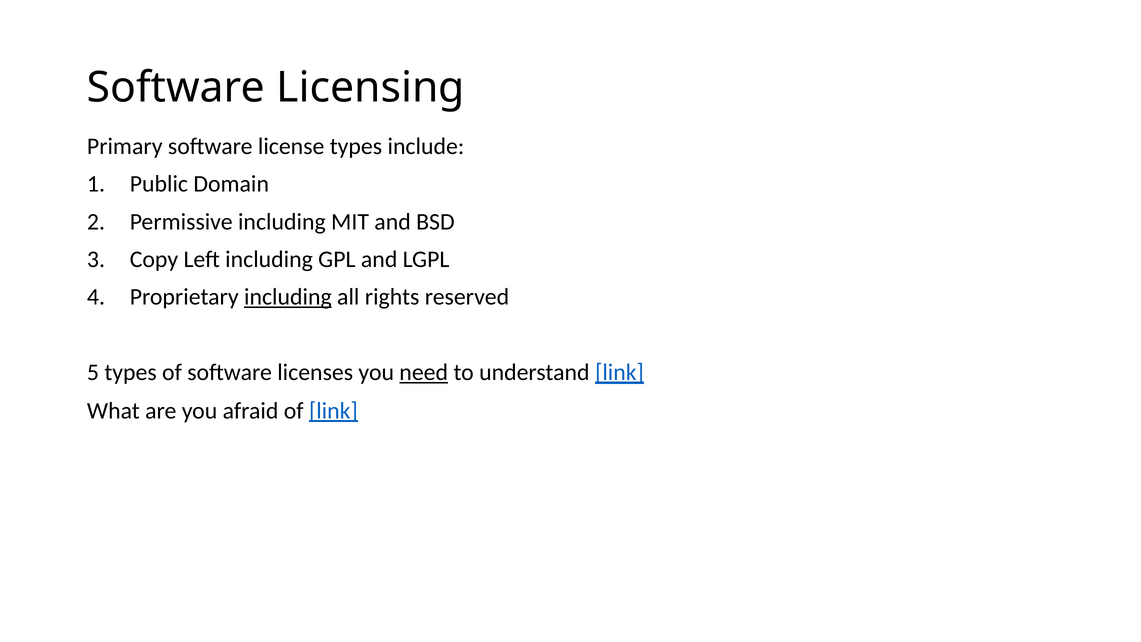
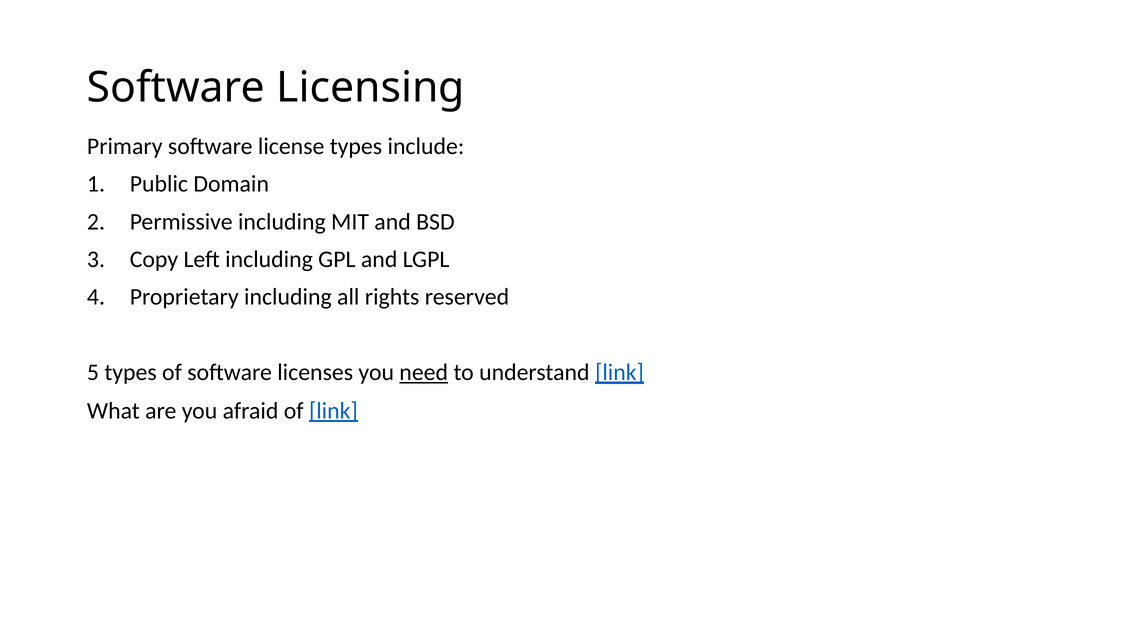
including at (288, 297) underline: present -> none
